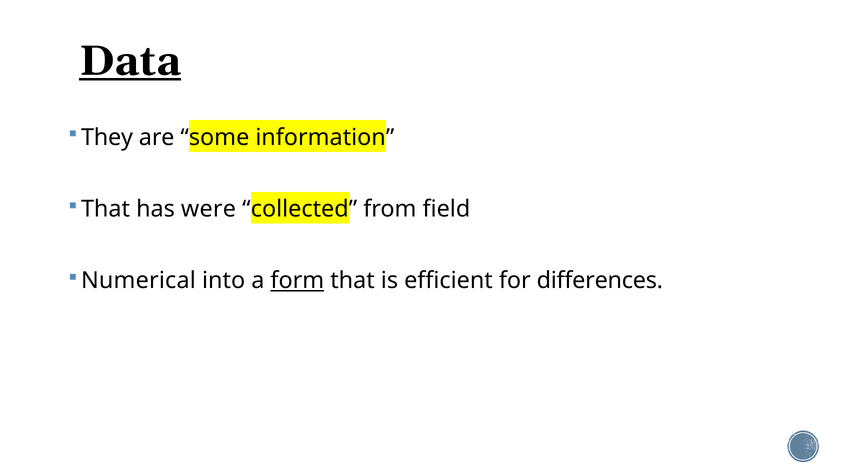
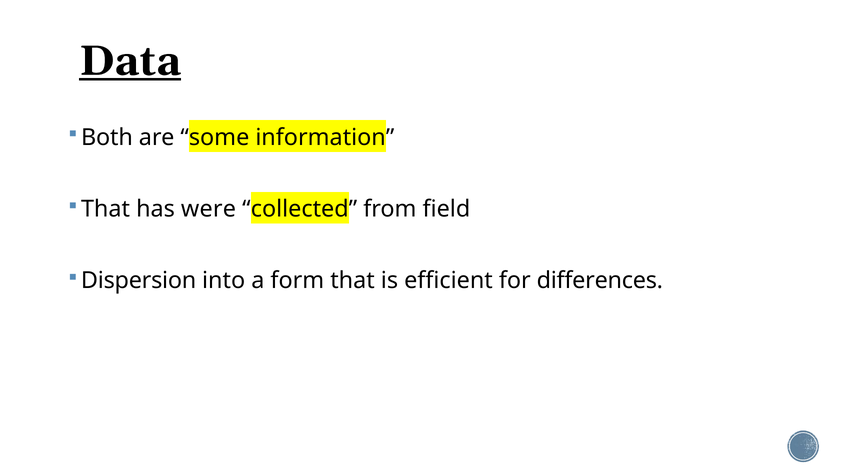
They: They -> Both
Numerical: Numerical -> Dispersion
form underline: present -> none
